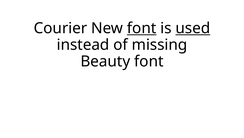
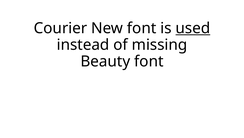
font at (142, 28) underline: present -> none
